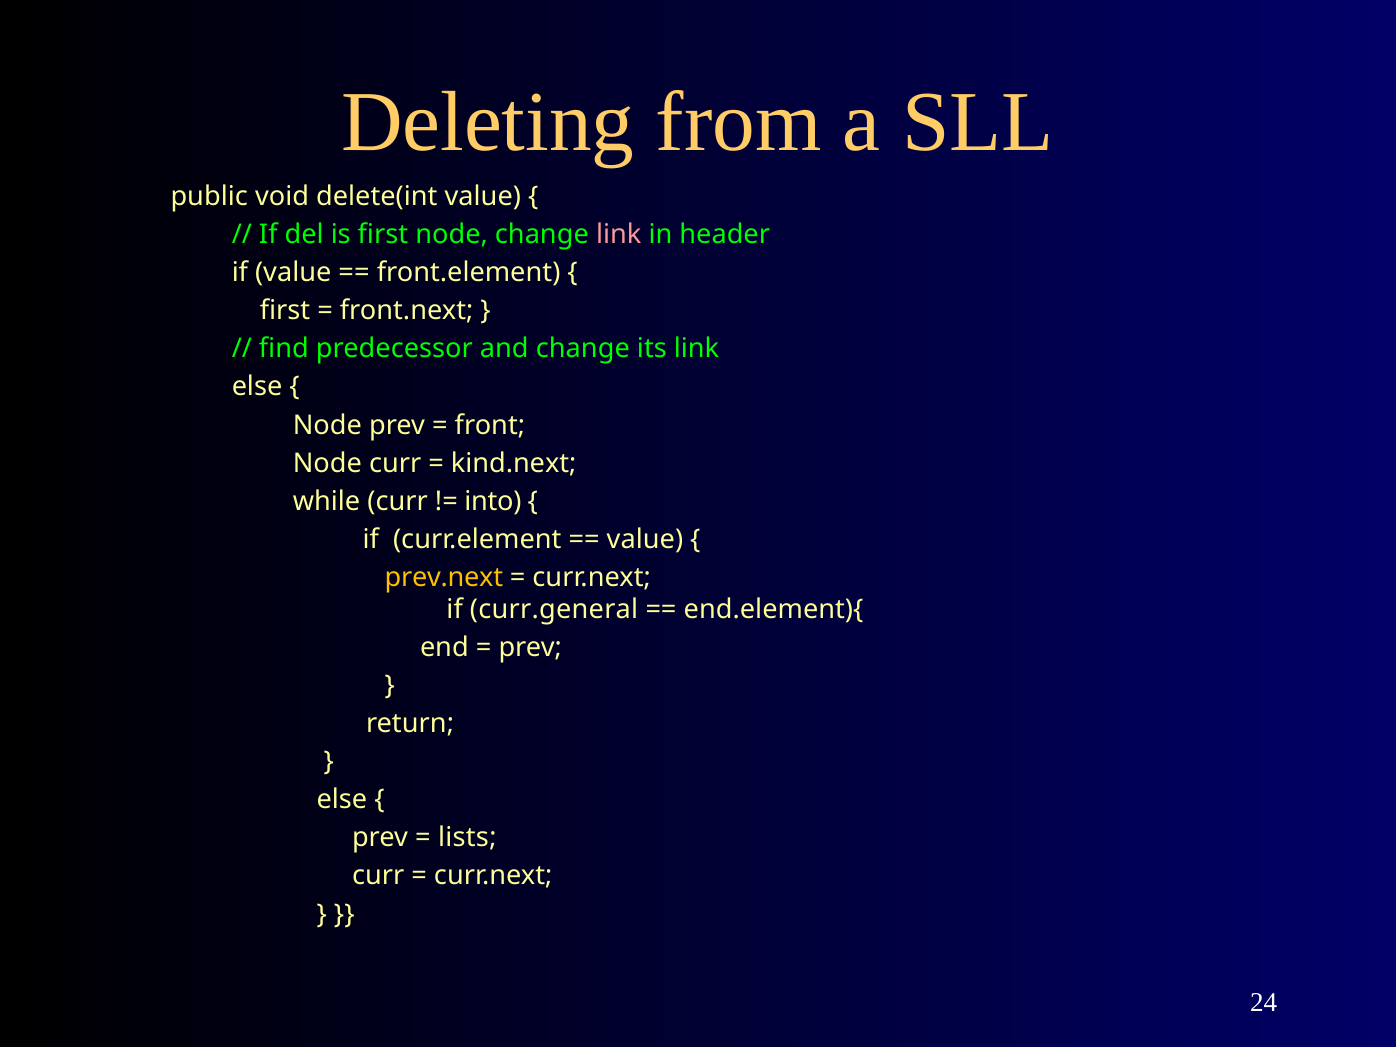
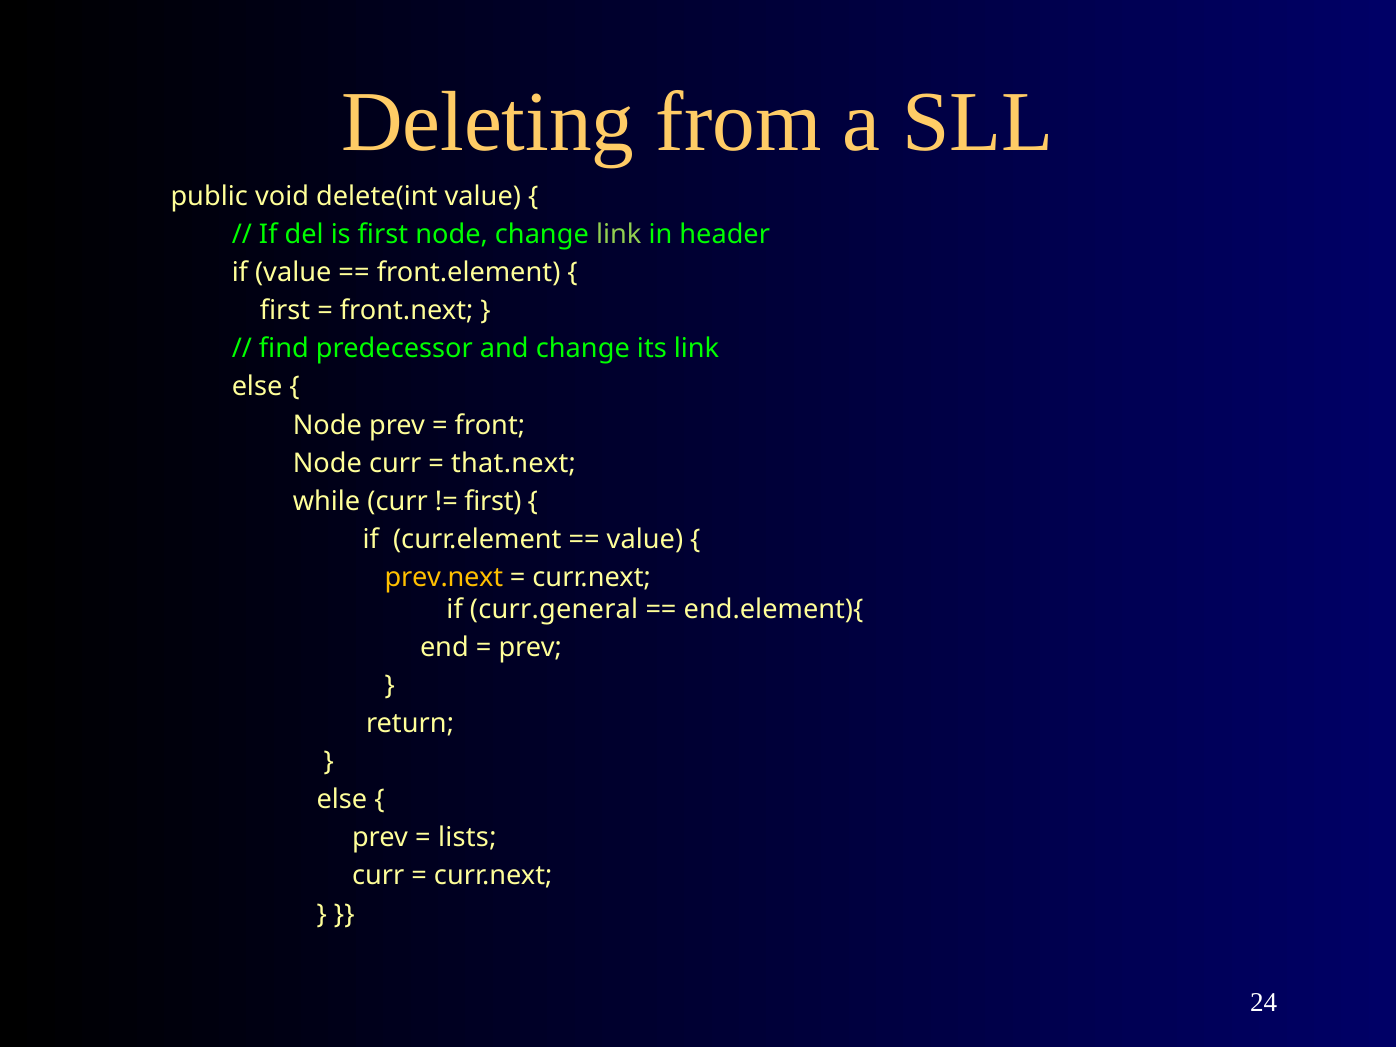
link at (619, 235) colour: pink -> light green
kind.next: kind.next -> that.next
into at (493, 501): into -> first
